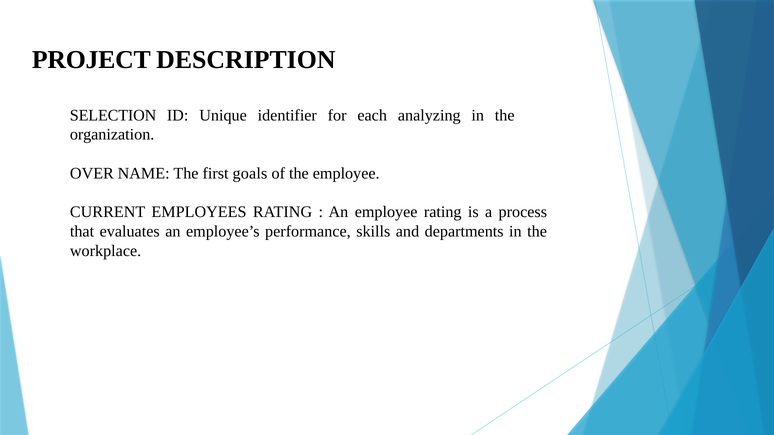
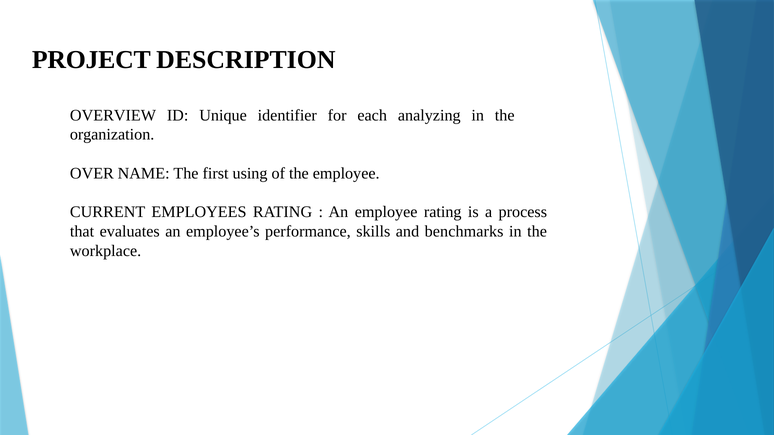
SELECTION: SELECTION -> OVERVIEW
goals: goals -> using
departments: departments -> benchmarks
